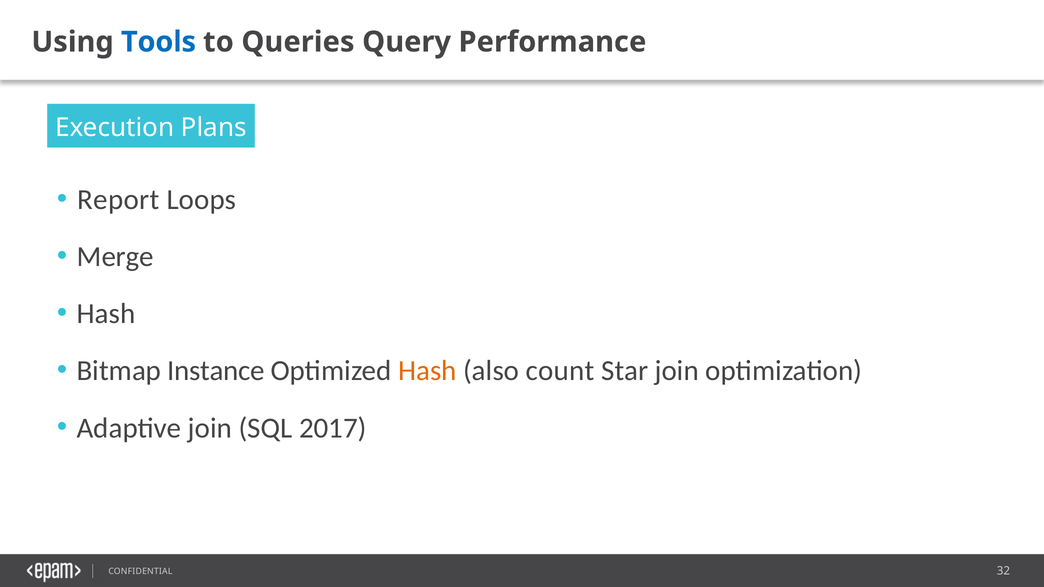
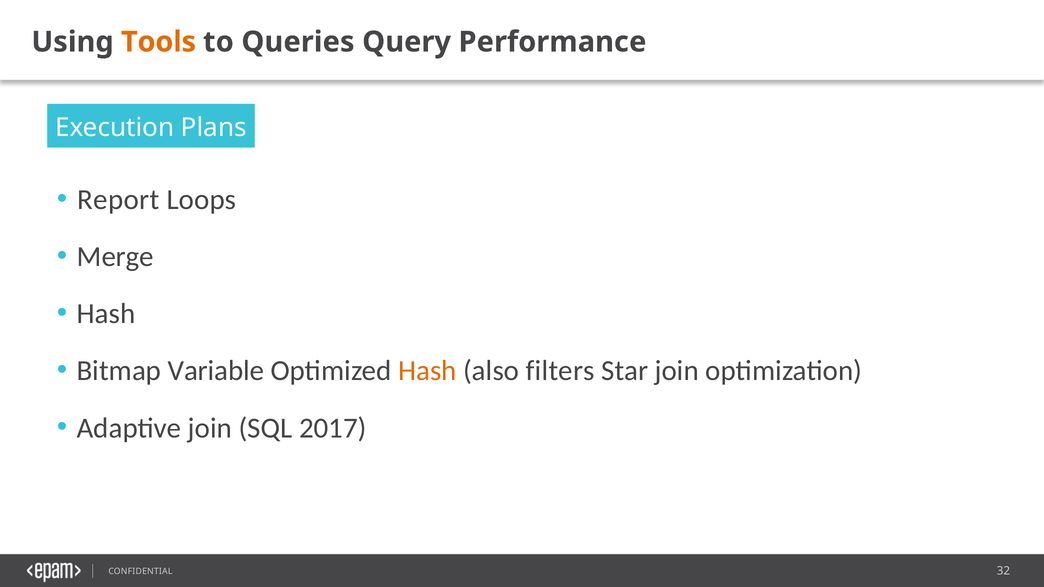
Tools colour: blue -> orange
Instance: Instance -> Variable
count: count -> filters
